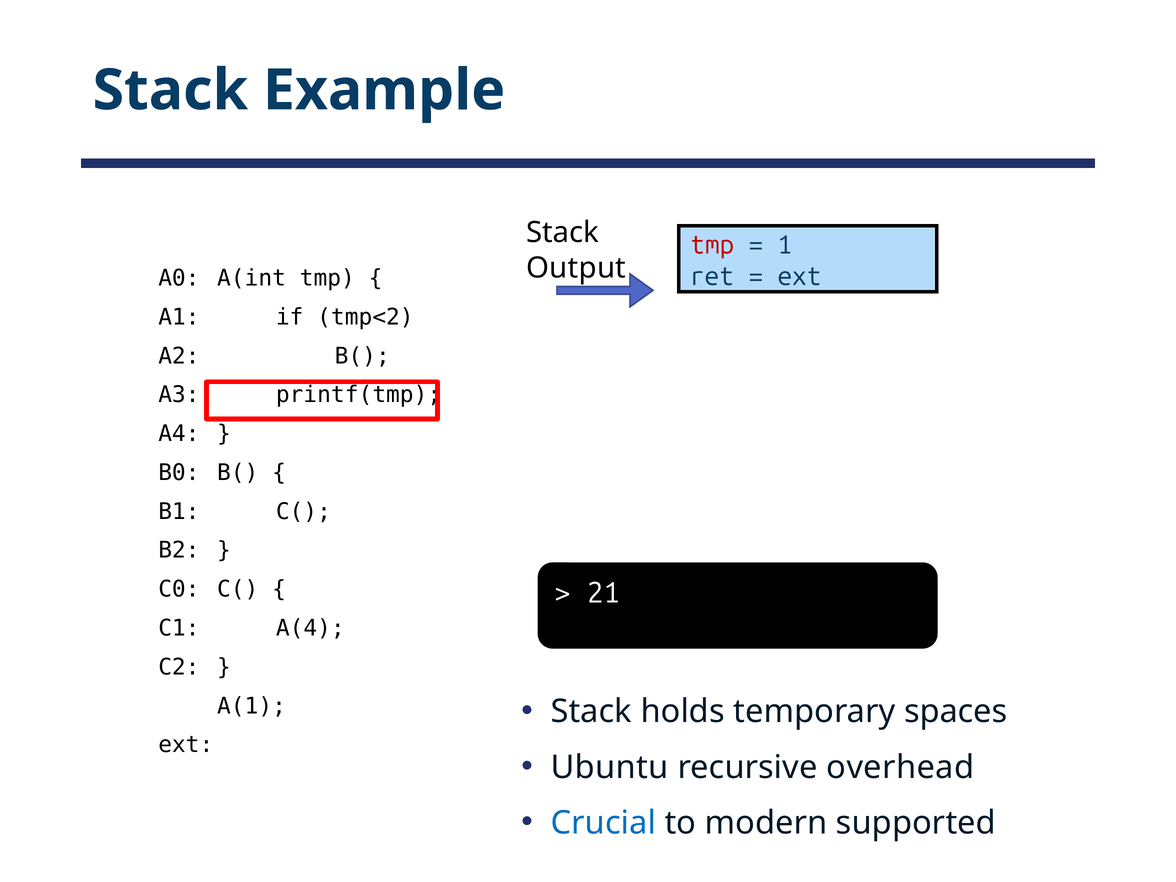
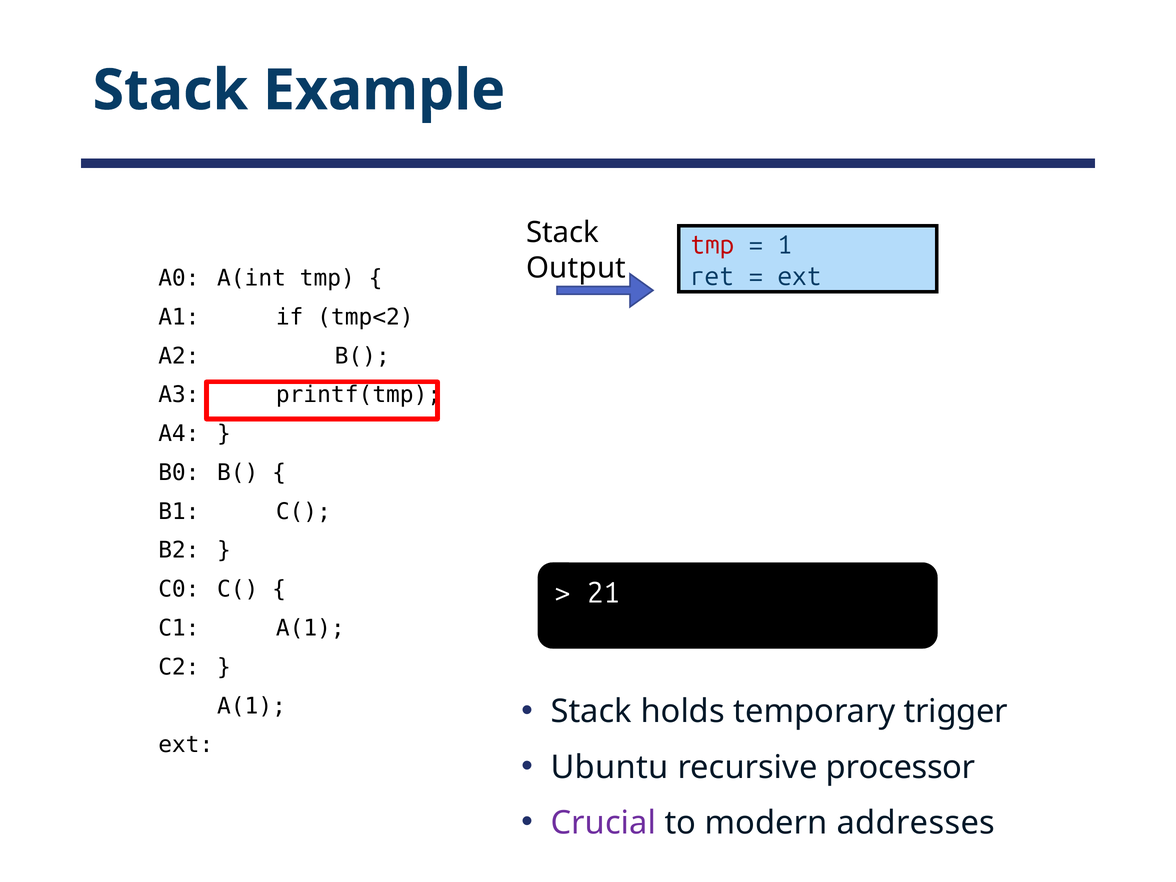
C1 A(4: A(4 -> A(1
spaces: spaces -> trigger
overhead: overhead -> processor
Crucial colour: blue -> purple
supported: supported -> addresses
